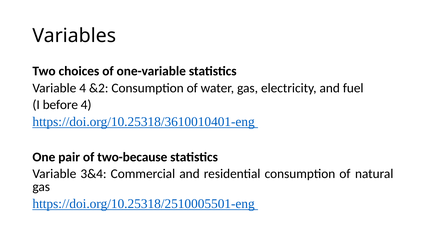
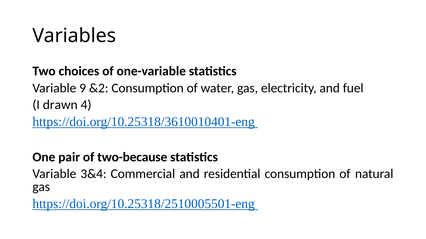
Variable 4: 4 -> 9
before: before -> drawn
